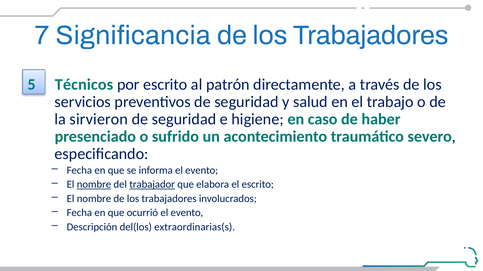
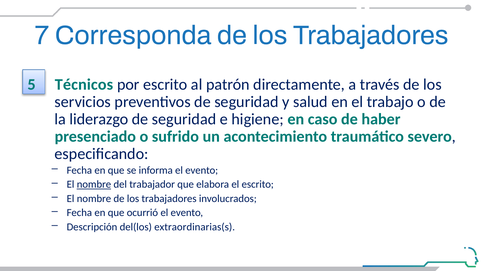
Significancia: Significancia -> Corresponda
sirvieron: sirvieron -> liderazgo
trabajador underline: present -> none
